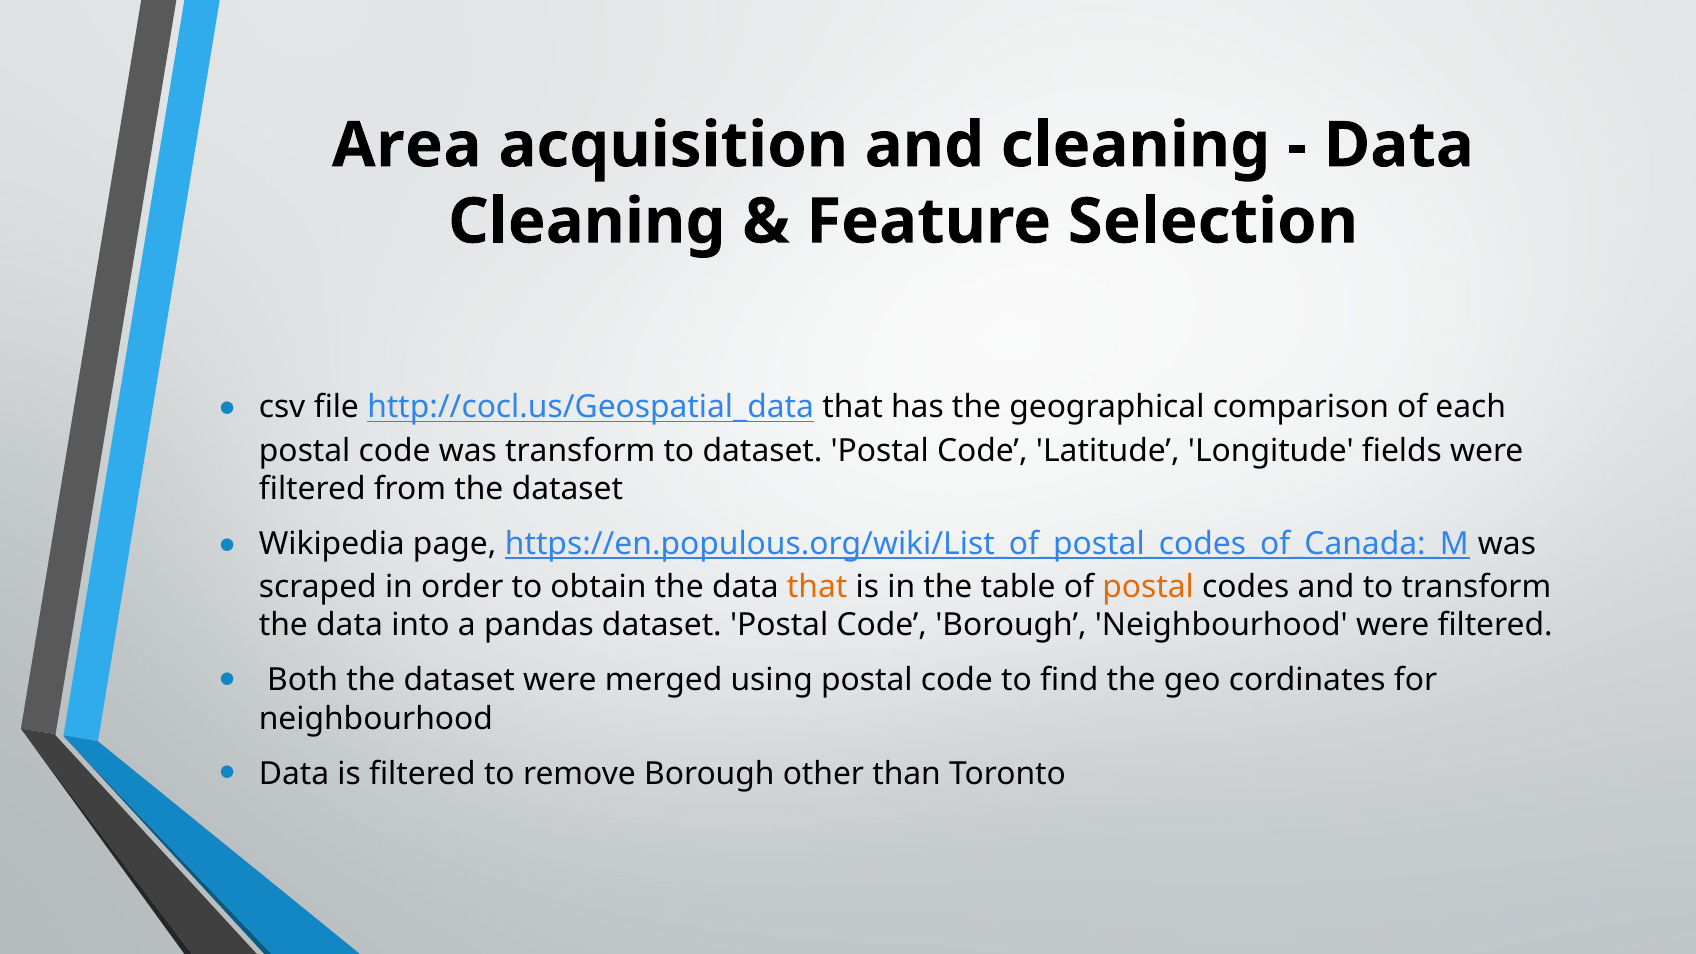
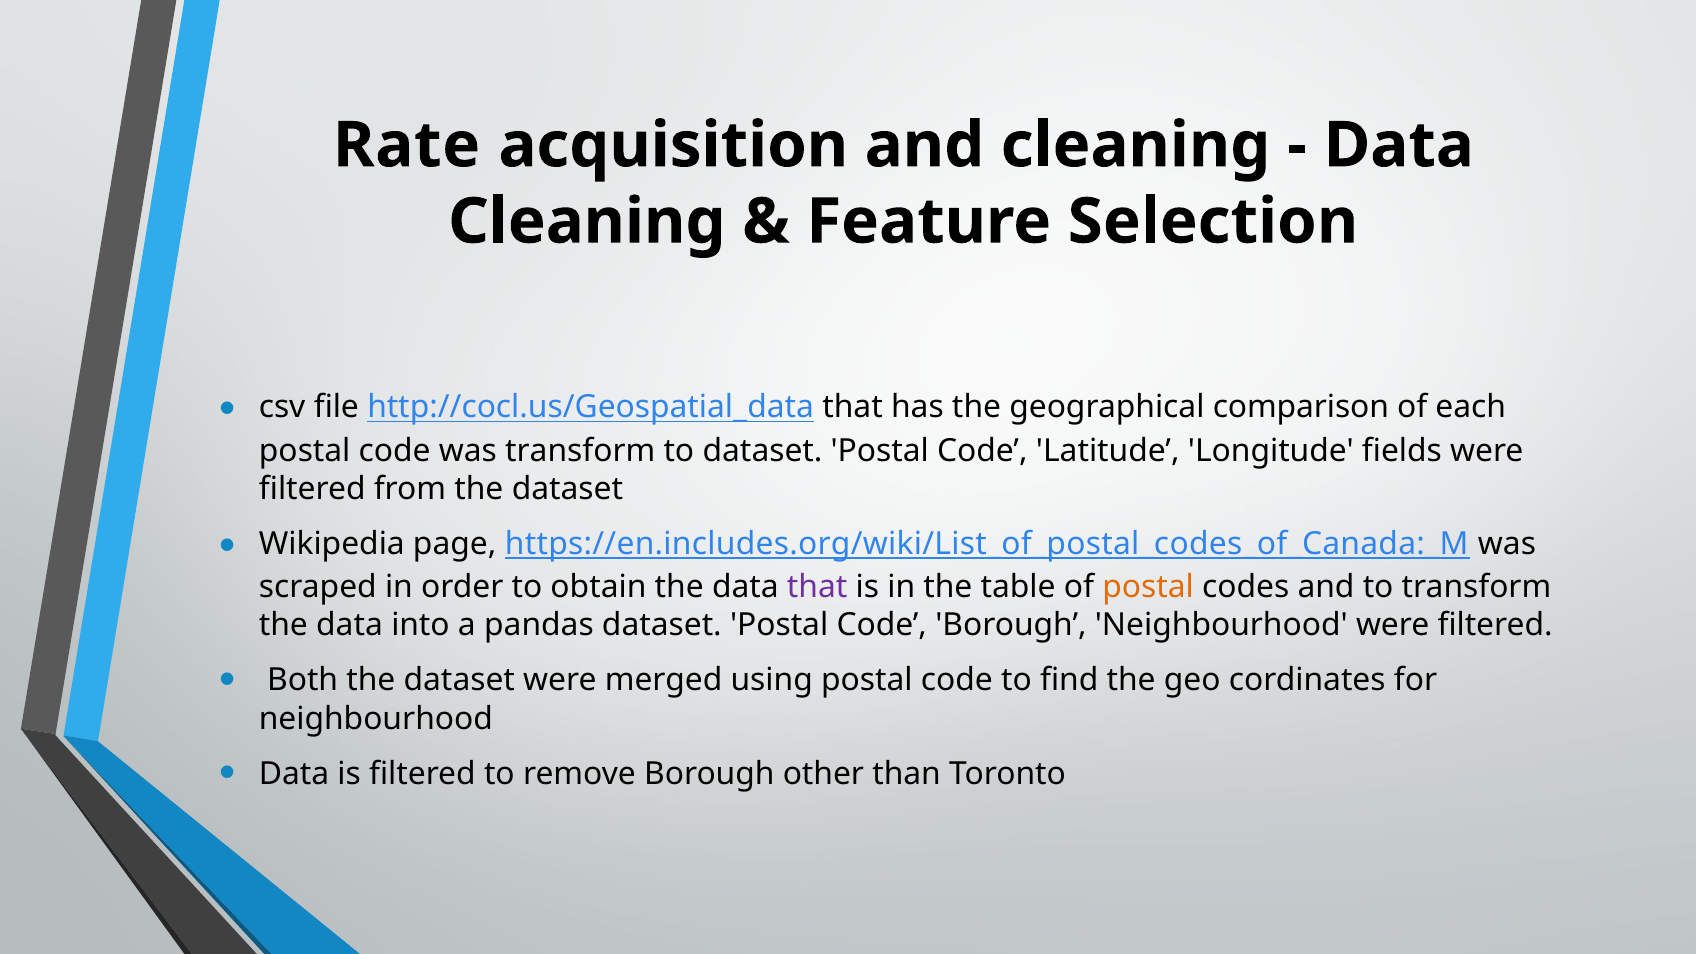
Area: Area -> Rate
https://en.populous.org/wiki/List_of_postal_codes_of_Canada:_M: https://en.populous.org/wiki/List_of_postal_codes_of_Canada:_M -> https://en.includes.org/wiki/List_of_postal_codes_of_Canada:_M
that at (817, 587) colour: orange -> purple
